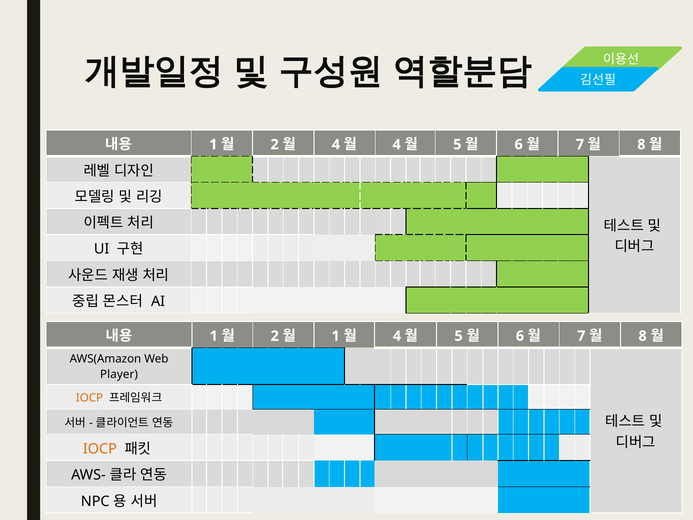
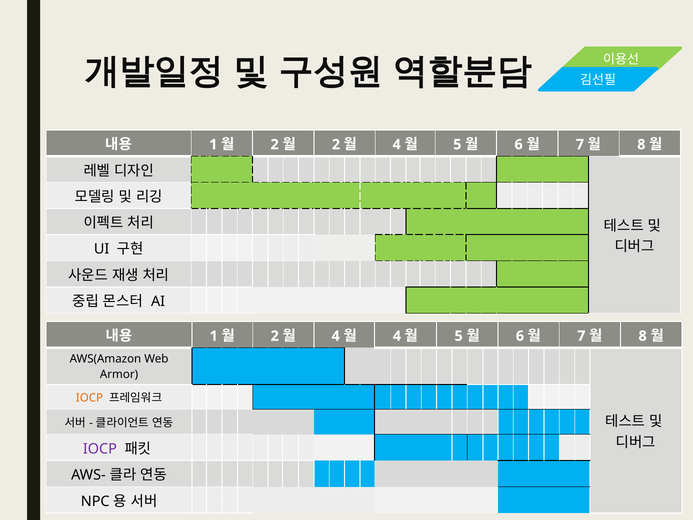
4 at (336, 144): 4 -> 2
1 at (336, 336): 1 -> 4
Player: Player -> Armor
IOCP at (100, 449) colour: orange -> purple
